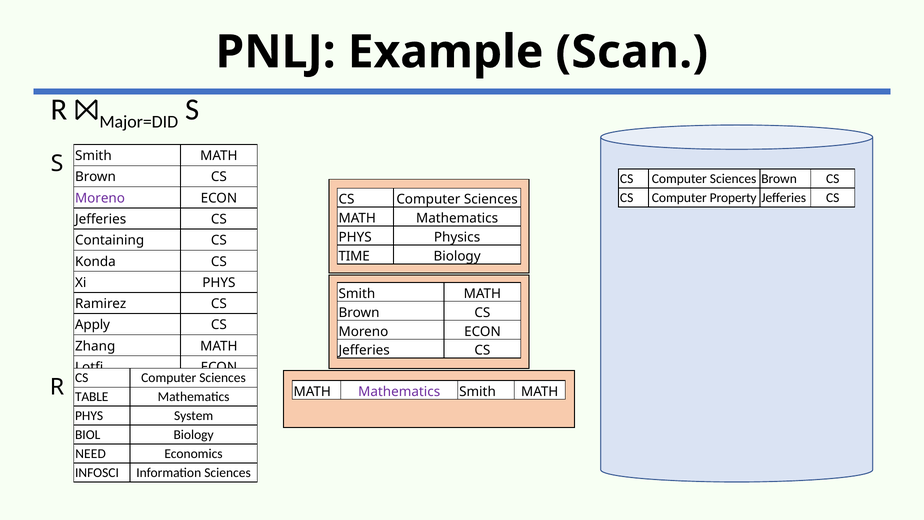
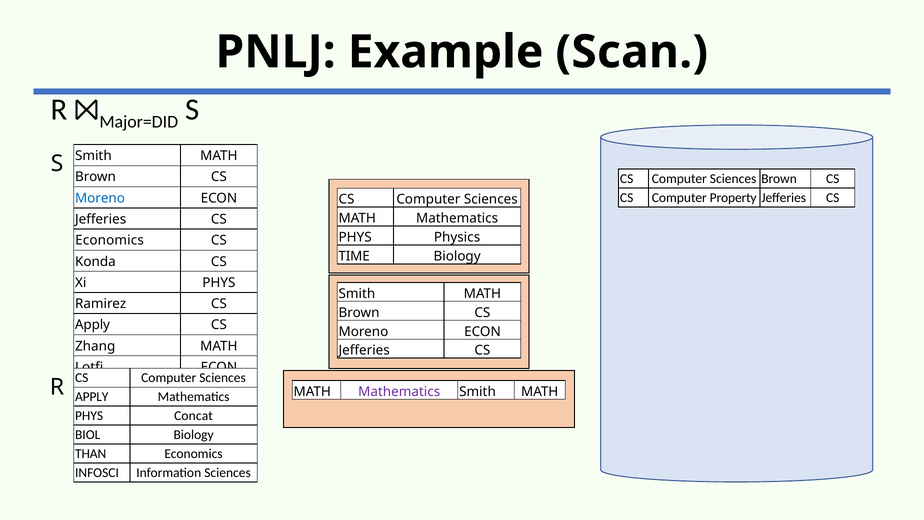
Moreno at (100, 198) colour: purple -> blue
Containing at (110, 240): Containing -> Economics
TABLE at (92, 397): TABLE -> APPLY
System: System -> Concat
NEED: NEED -> THAN
